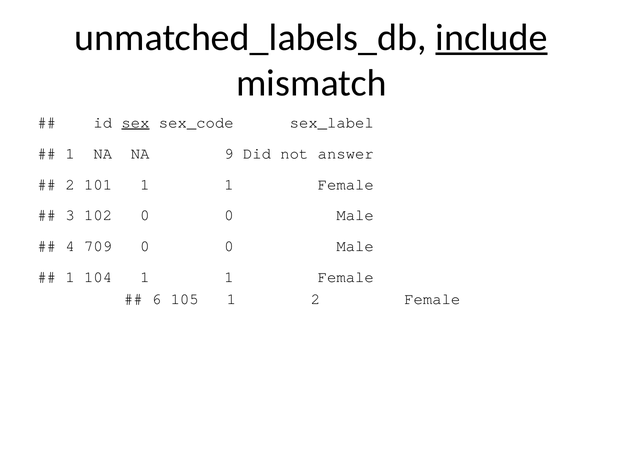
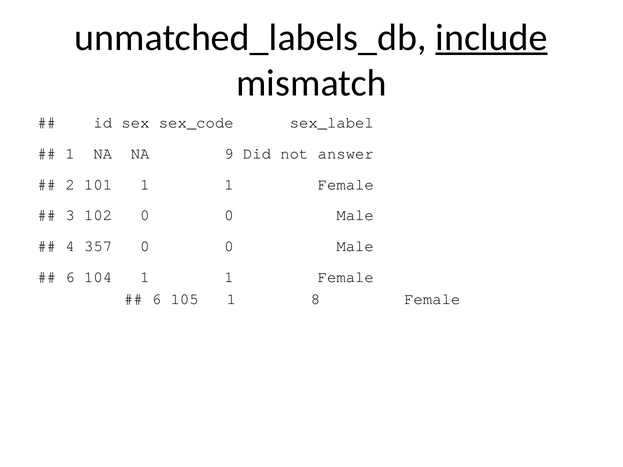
sex underline: present -> none
709: 709 -> 357
1 at (70, 277): 1 -> 6
1 2: 2 -> 8
